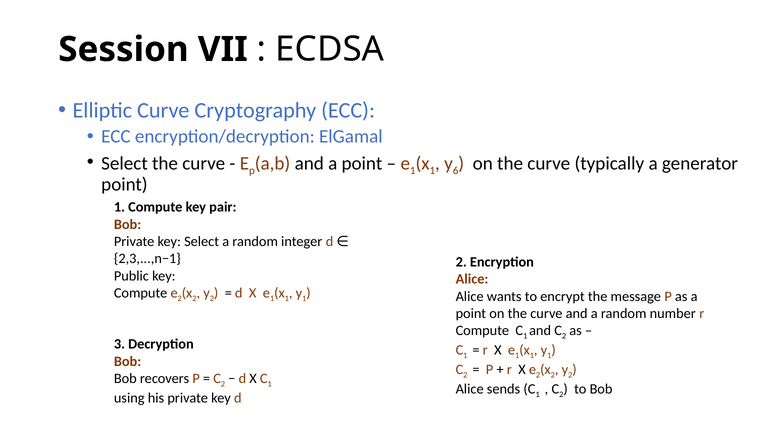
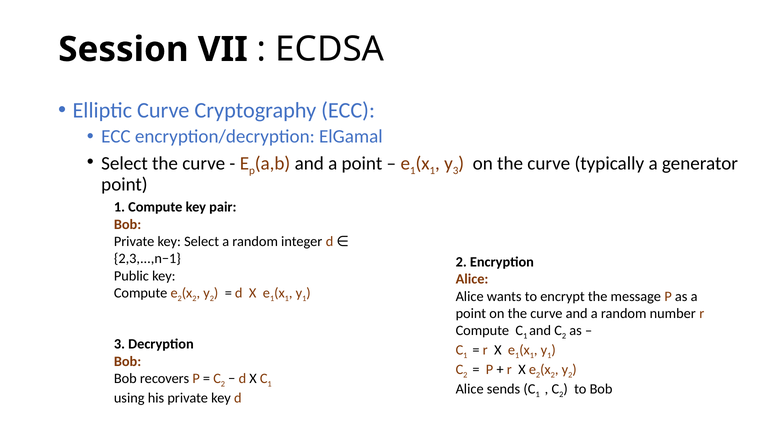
6 at (456, 171): 6 -> 3
